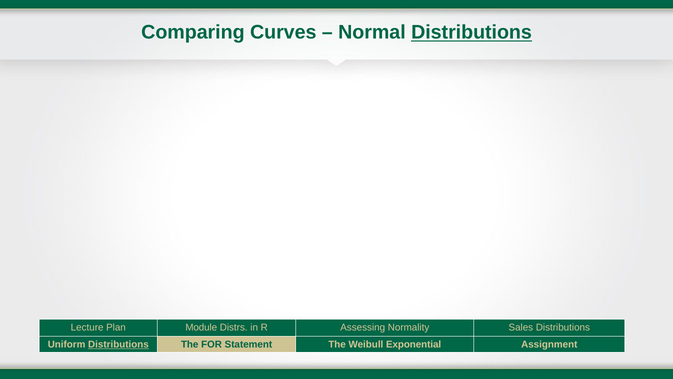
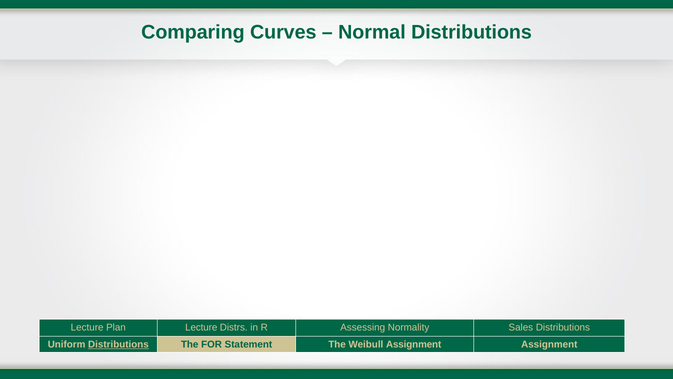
Distributions at (471, 32) underline: present -> none
Plan Module: Module -> Lecture
Weibull Exponential: Exponential -> Assignment
